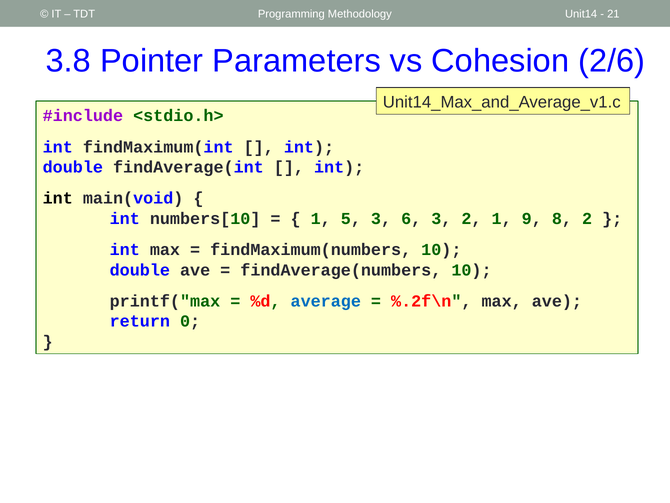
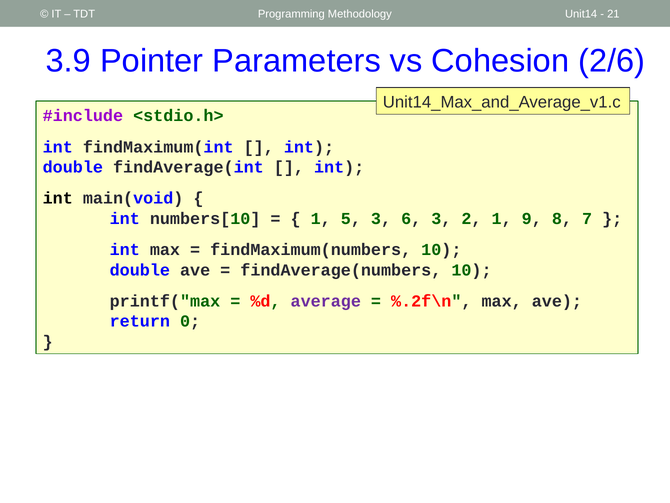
3.8: 3.8 -> 3.9
8 2: 2 -> 7
average colour: blue -> purple
